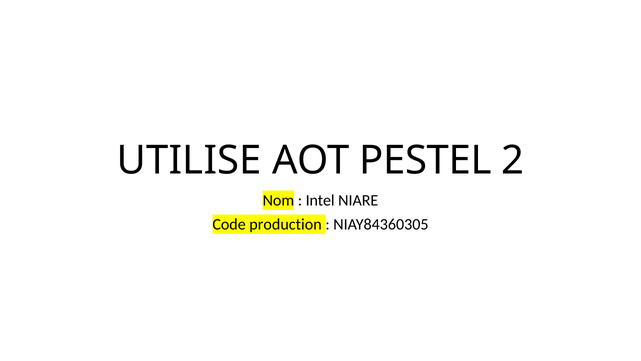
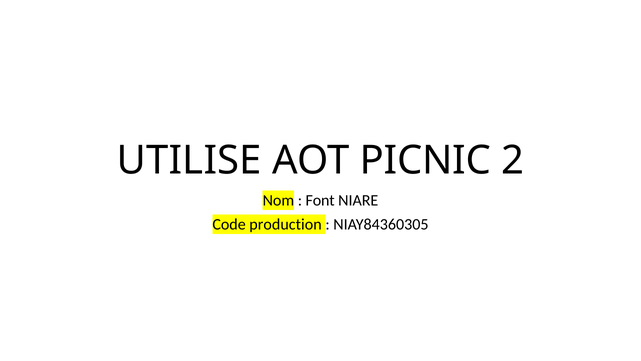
PESTEL: PESTEL -> PICNIC
Intel: Intel -> Font
